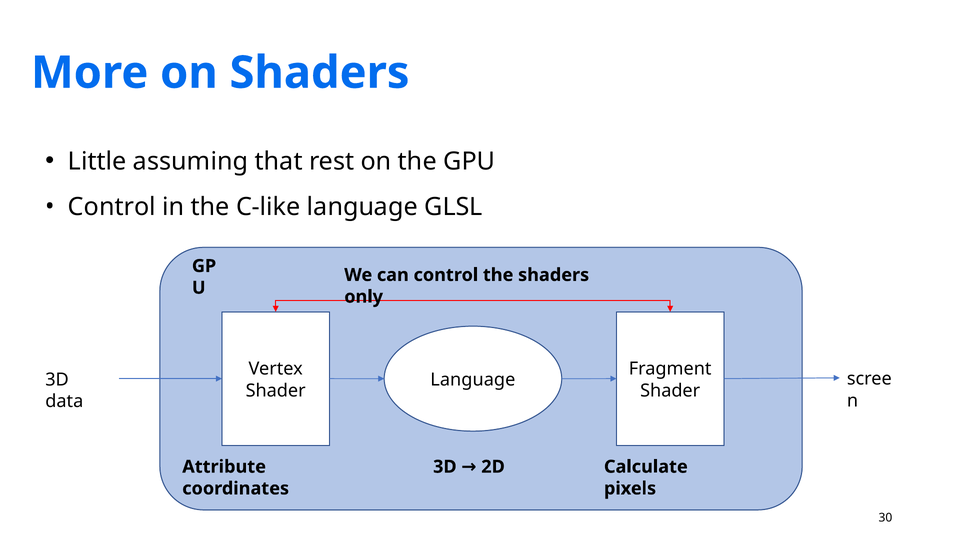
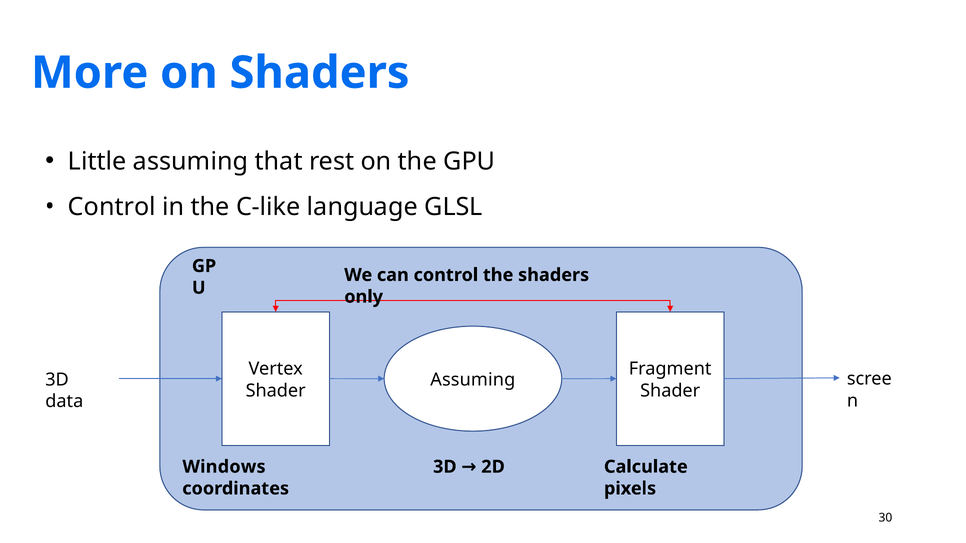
Language at (473, 380): Language -> Assuming
Attribute: Attribute -> Windows
